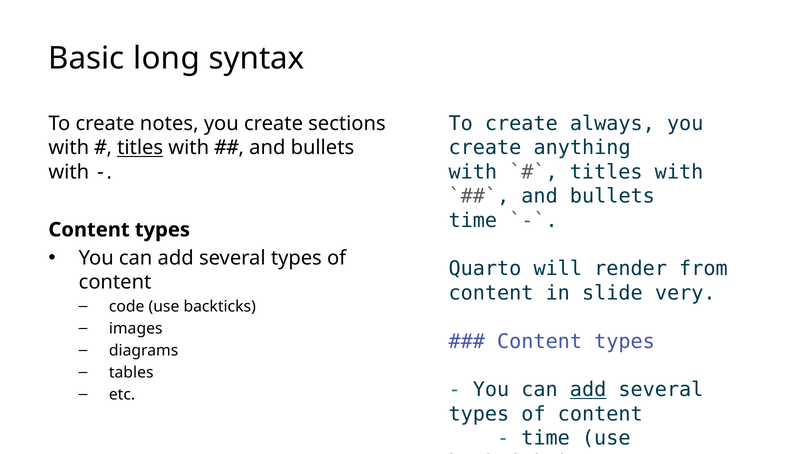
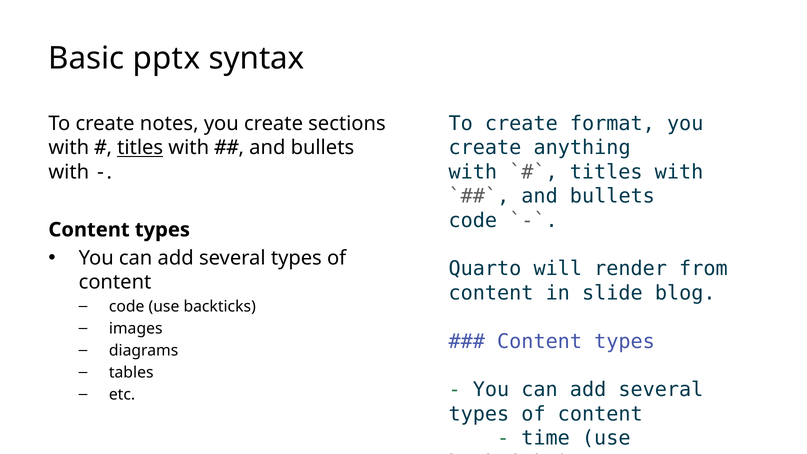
long: long -> pptx
always: always -> format
time at (473, 220): time -> code
very: very -> blog
add at (588, 390) underline: present -> none
